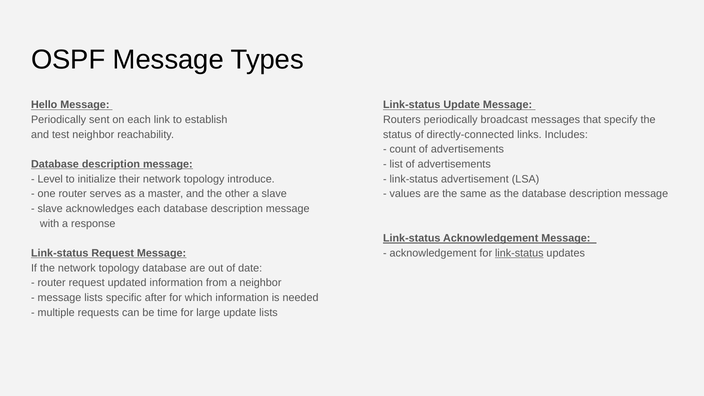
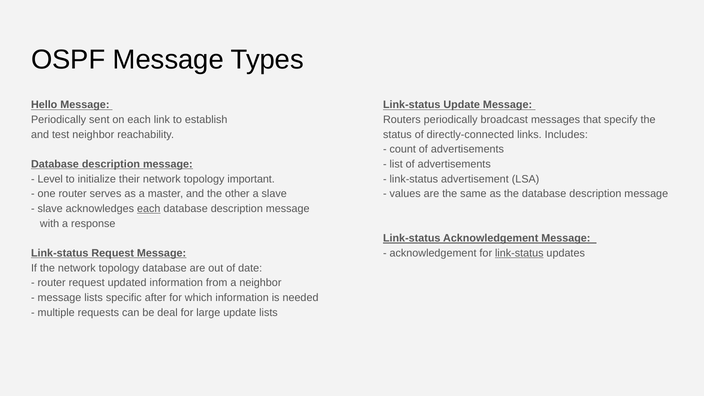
introduce: introduce -> important
each at (149, 209) underline: none -> present
time: time -> deal
